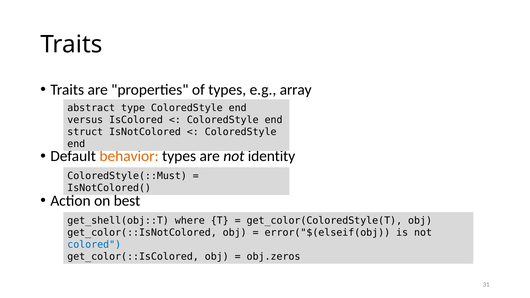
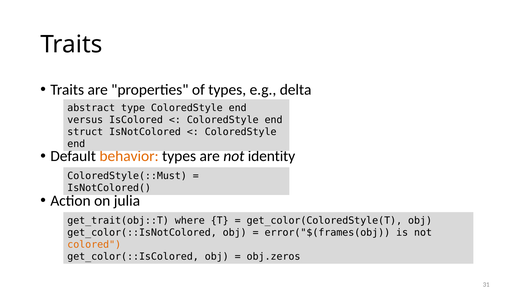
array: array -> delta
best: best -> julia
get_shell(obj::T: get_shell(obj::T -> get_trait(obj::T
error("$(elseif(obj: error("$(elseif(obj -> error("$(frames(obj
colored colour: blue -> orange
